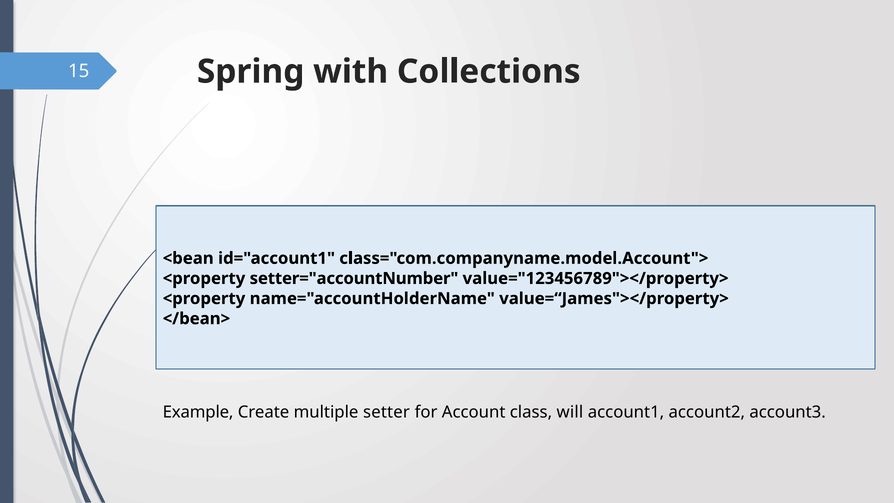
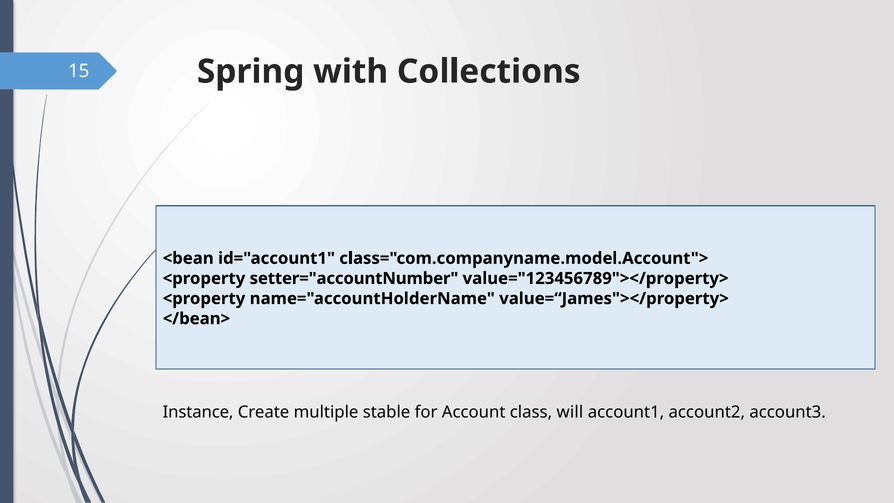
Example: Example -> Instance
setter: setter -> stable
